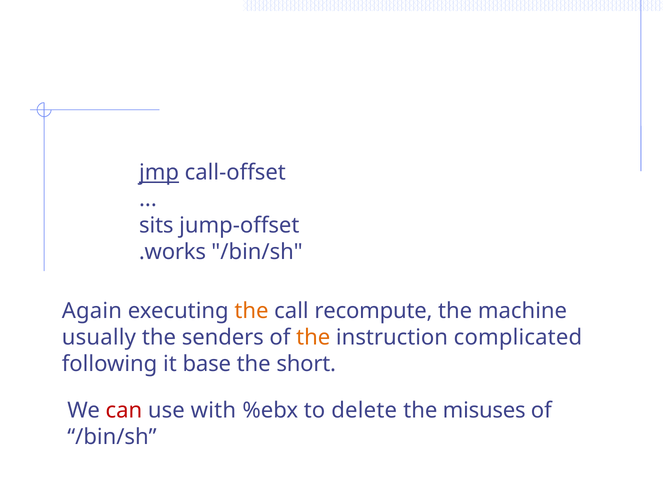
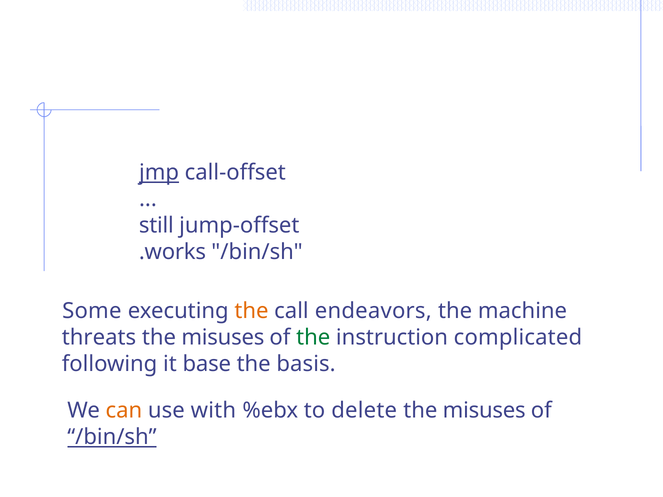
sits: sits -> still
Again: Again -> Some
recompute: recompute -> endeavors
usually: usually -> threats
senders at (223, 337): senders -> misuses
the at (313, 337) colour: orange -> green
short: short -> basis
can colour: red -> orange
/bin/sh at (112, 437) underline: none -> present
